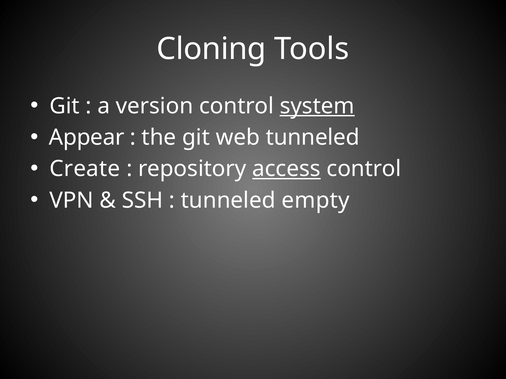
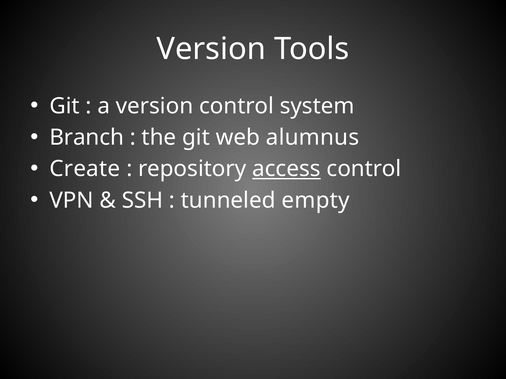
Cloning at (211, 49): Cloning -> Version
system underline: present -> none
Appear: Appear -> Branch
web tunneled: tunneled -> alumnus
